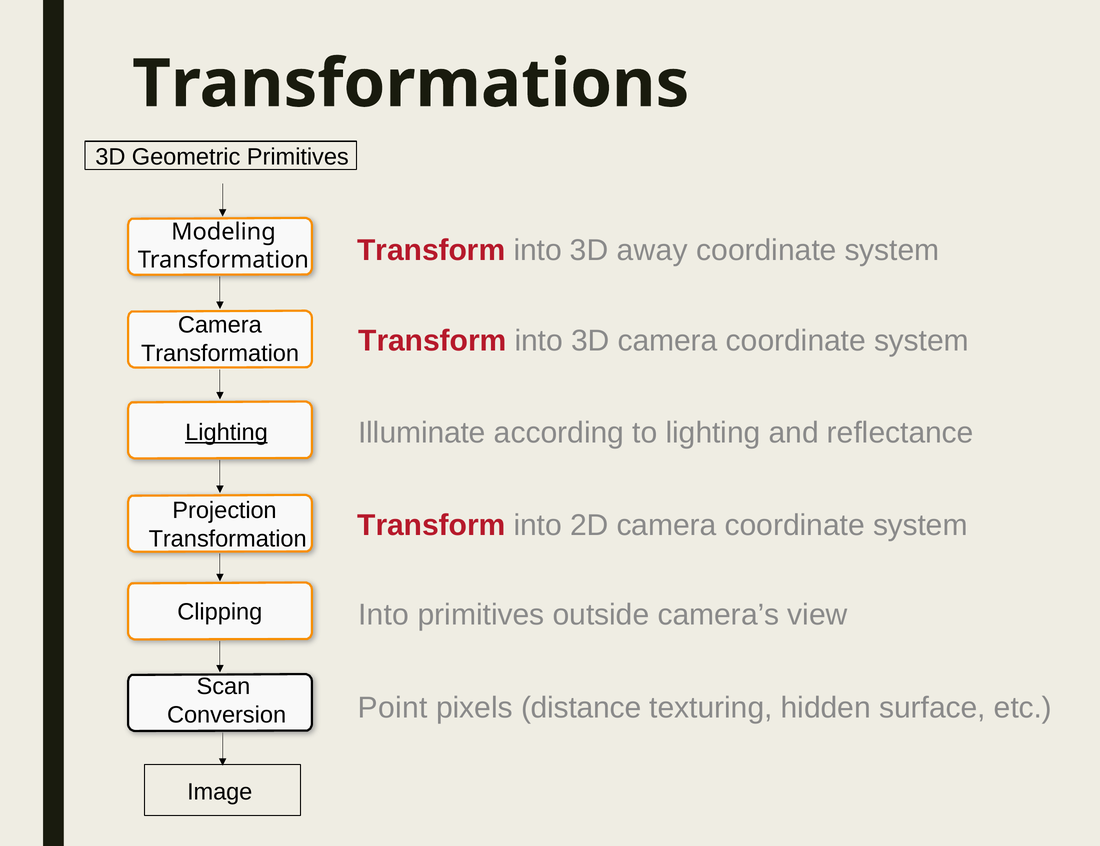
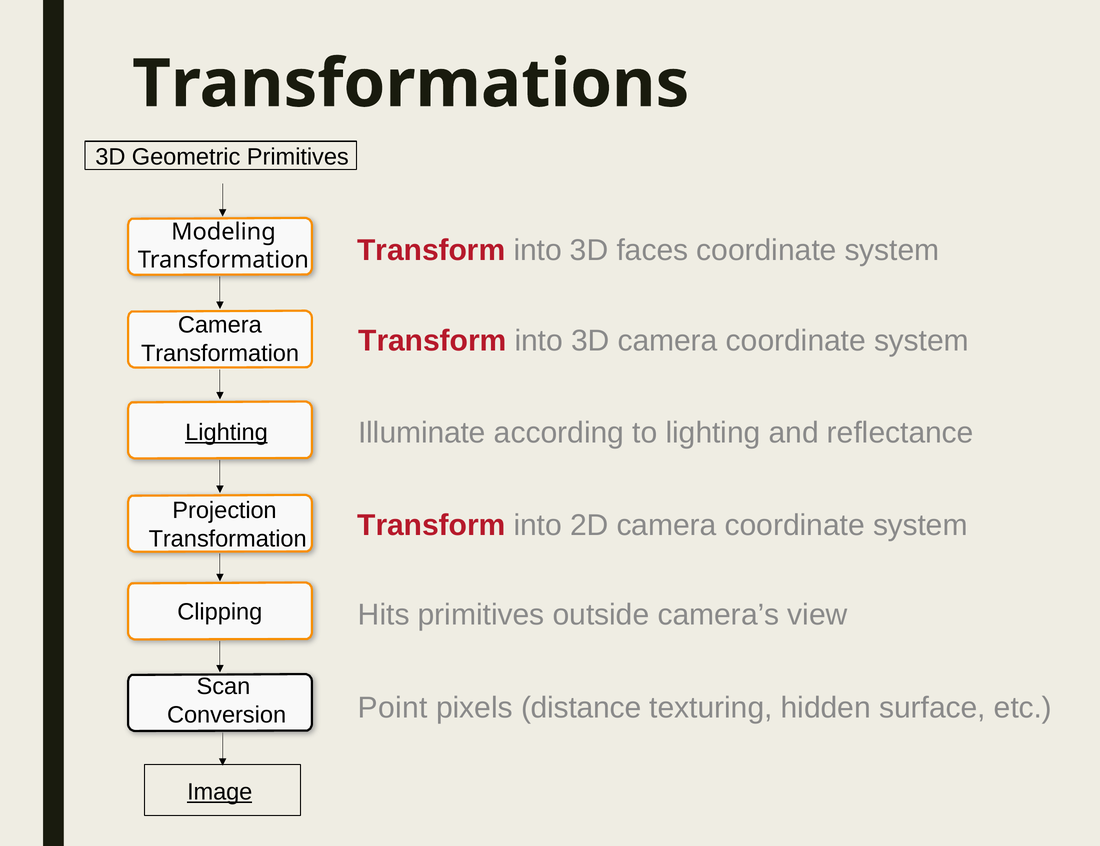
away: away -> faces
Into at (384, 615): Into -> Hits
Image underline: none -> present
